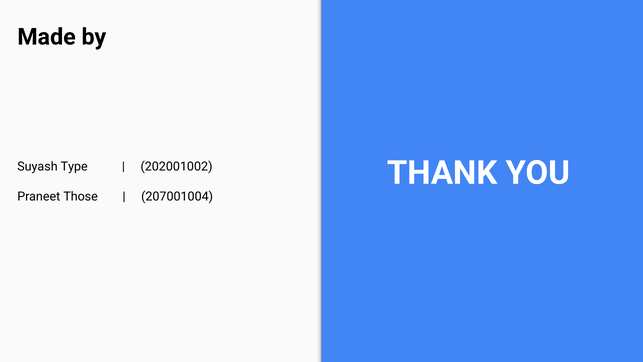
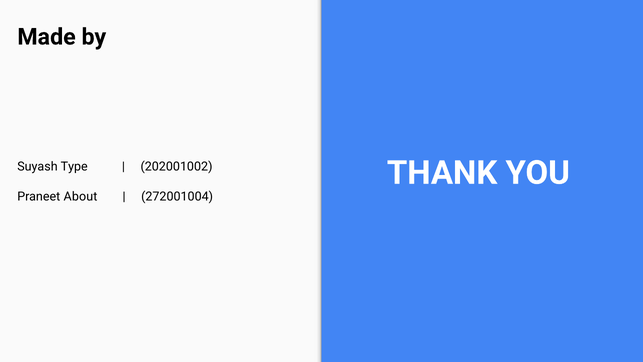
Those: Those -> About
207001004: 207001004 -> 272001004
